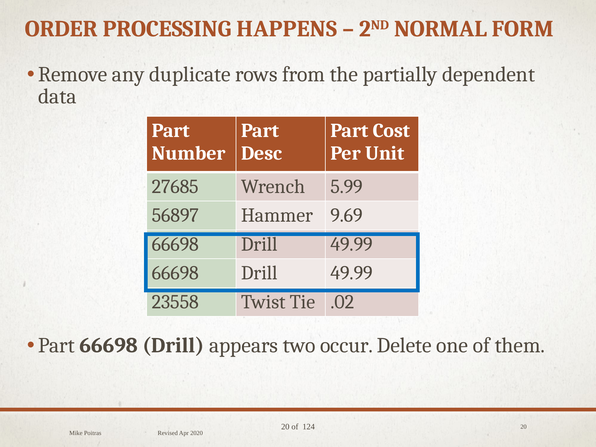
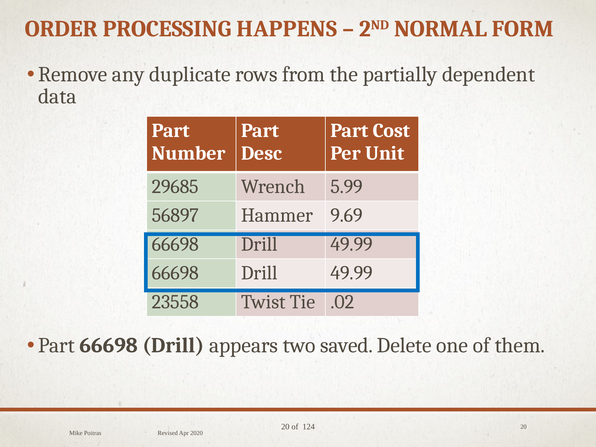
27685: 27685 -> 29685
occur: occur -> saved
